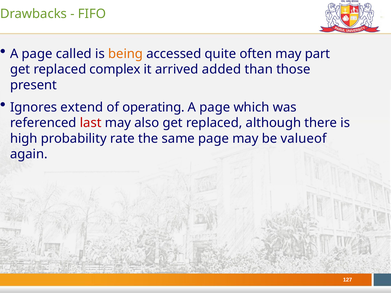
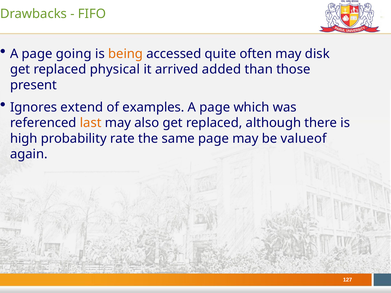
called: called -> going
part: part -> disk
complex: complex -> physical
operating: operating -> examples
last colour: red -> orange
